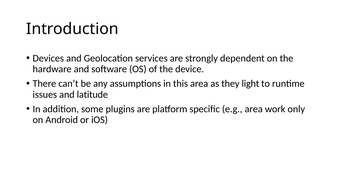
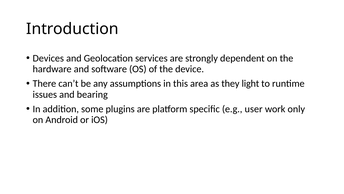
latitude: latitude -> bearing
e.g area: area -> user
